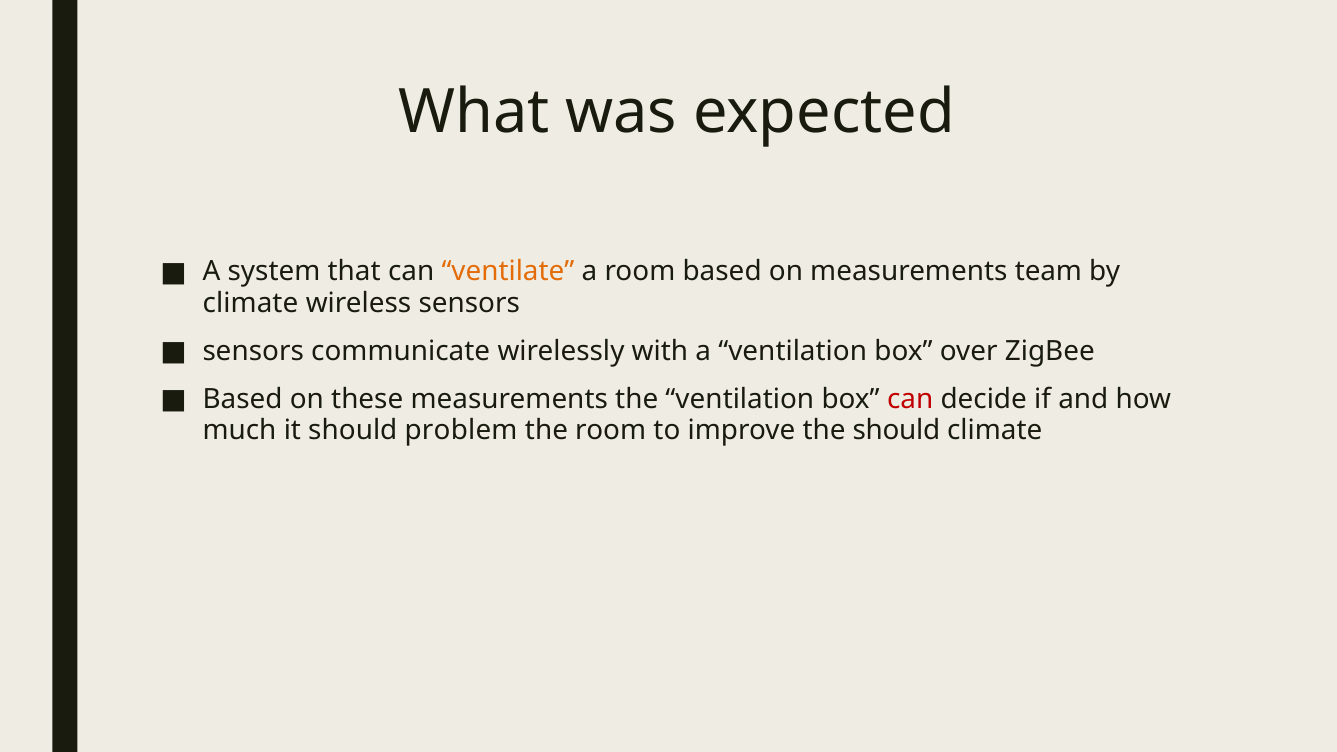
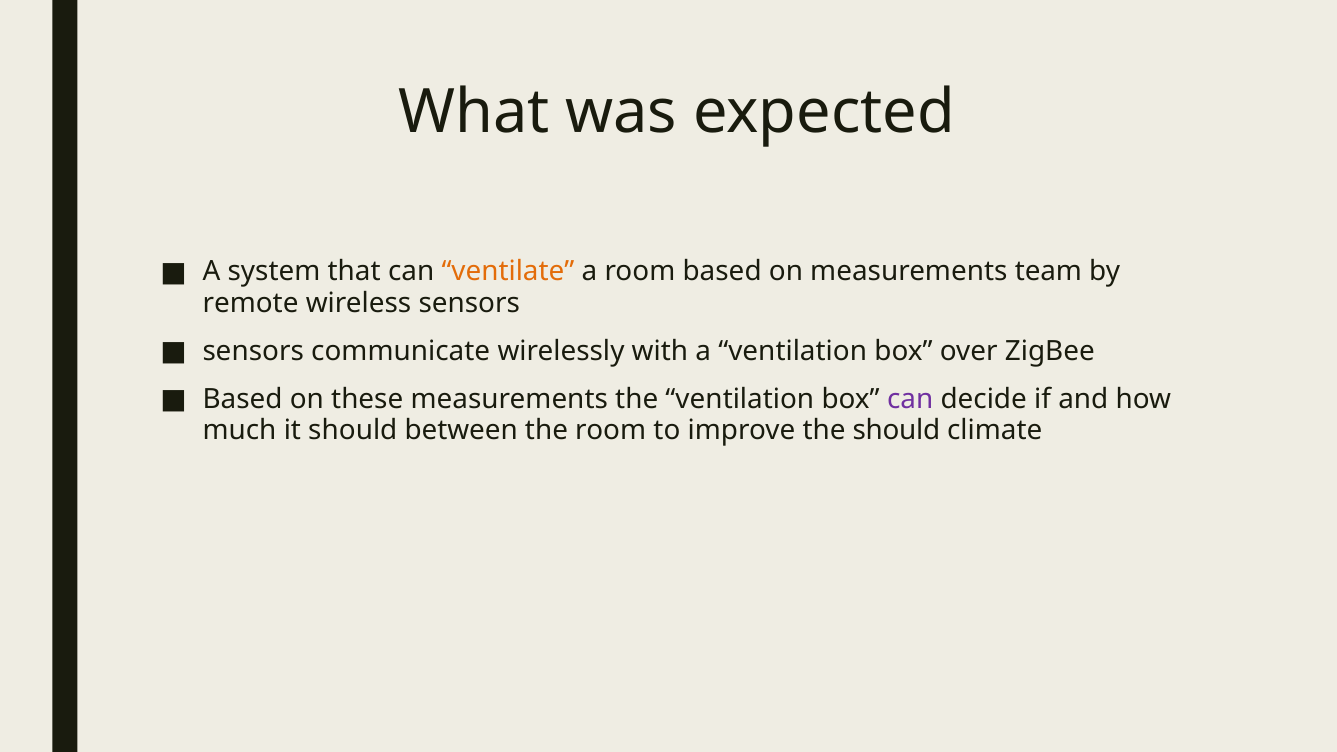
climate at (250, 303): climate -> remote
can at (910, 399) colour: red -> purple
problem: problem -> between
